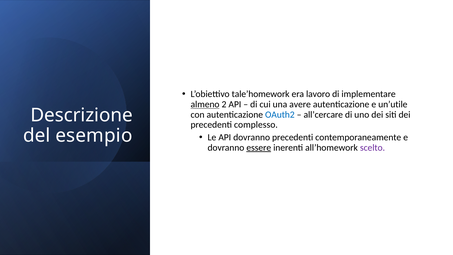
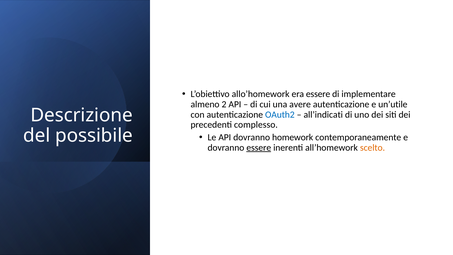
tale’homework: tale’homework -> allo’homework
era lavoro: lavoro -> essere
almeno underline: present -> none
all’cercare: all’cercare -> all’indicati
esempio: esempio -> possibile
dovranno precedenti: precedenti -> homework
scelto colour: purple -> orange
